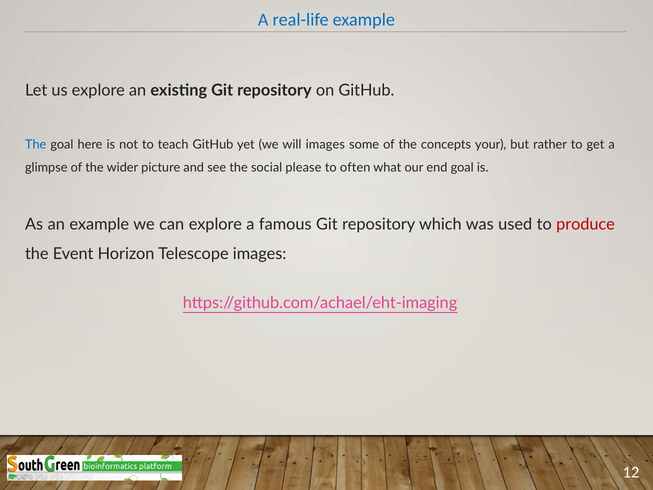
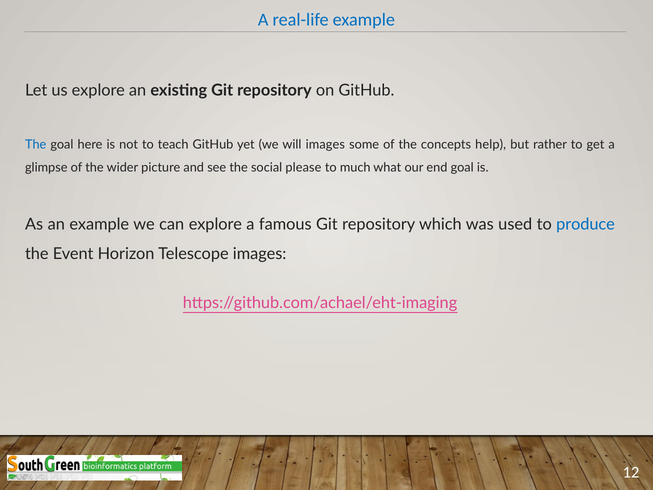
your: your -> help
often: often -> much
produce colour: red -> blue
